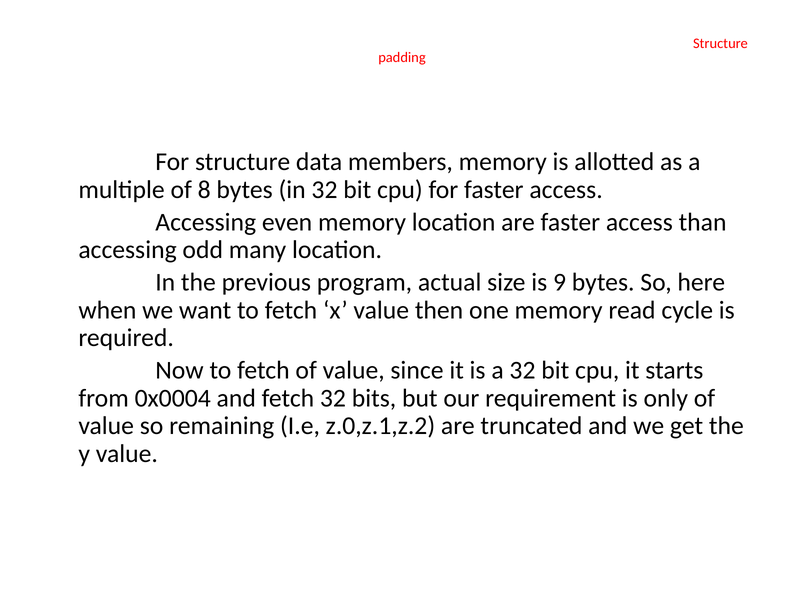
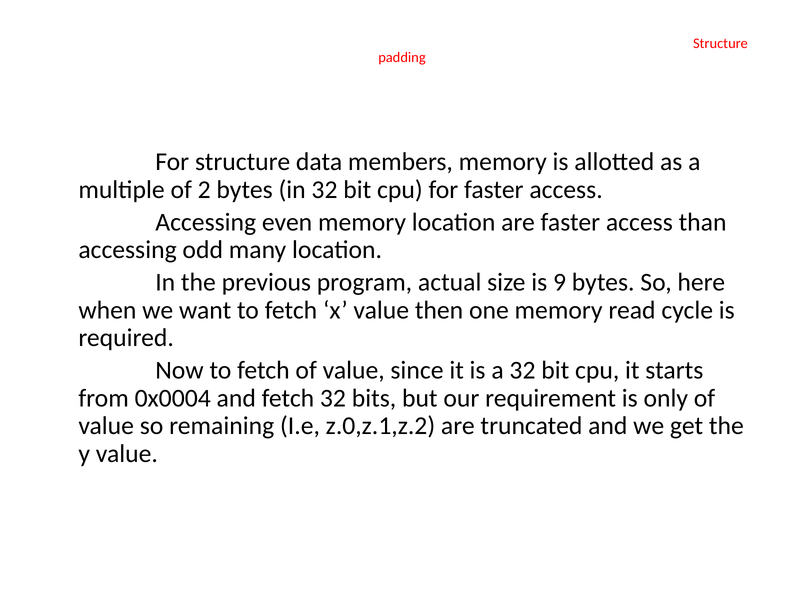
8: 8 -> 2
